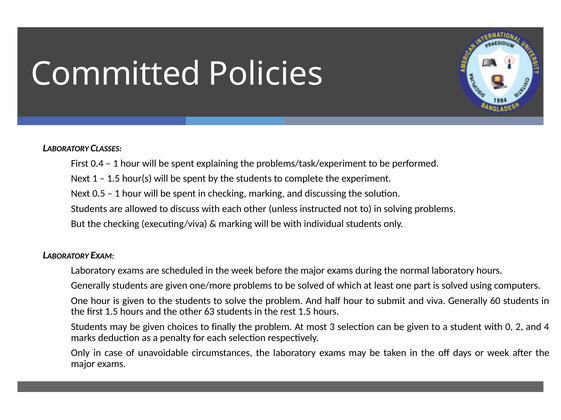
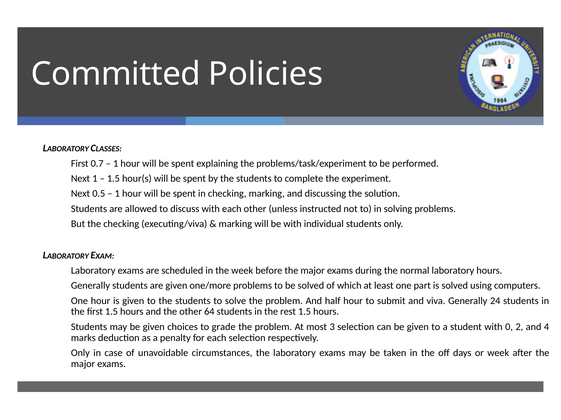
0.4: 0.4 -> 0.7
60: 60 -> 24
63: 63 -> 64
finally: finally -> grade
